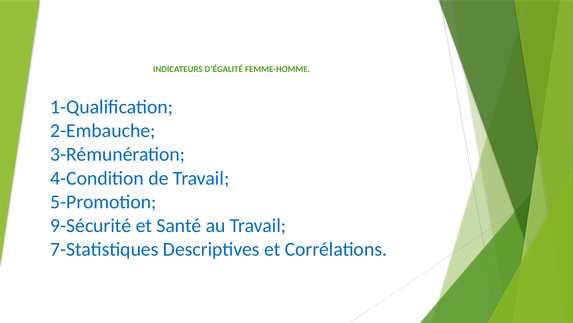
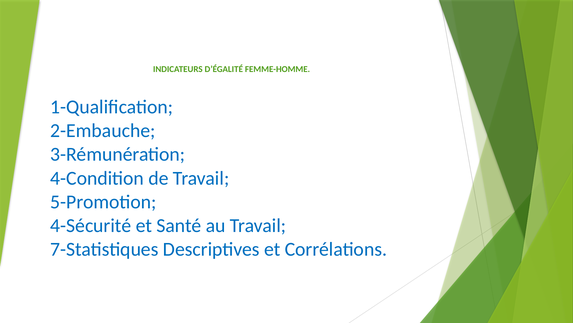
9-Sécurité: 9-Sécurité -> 4-Sécurité
